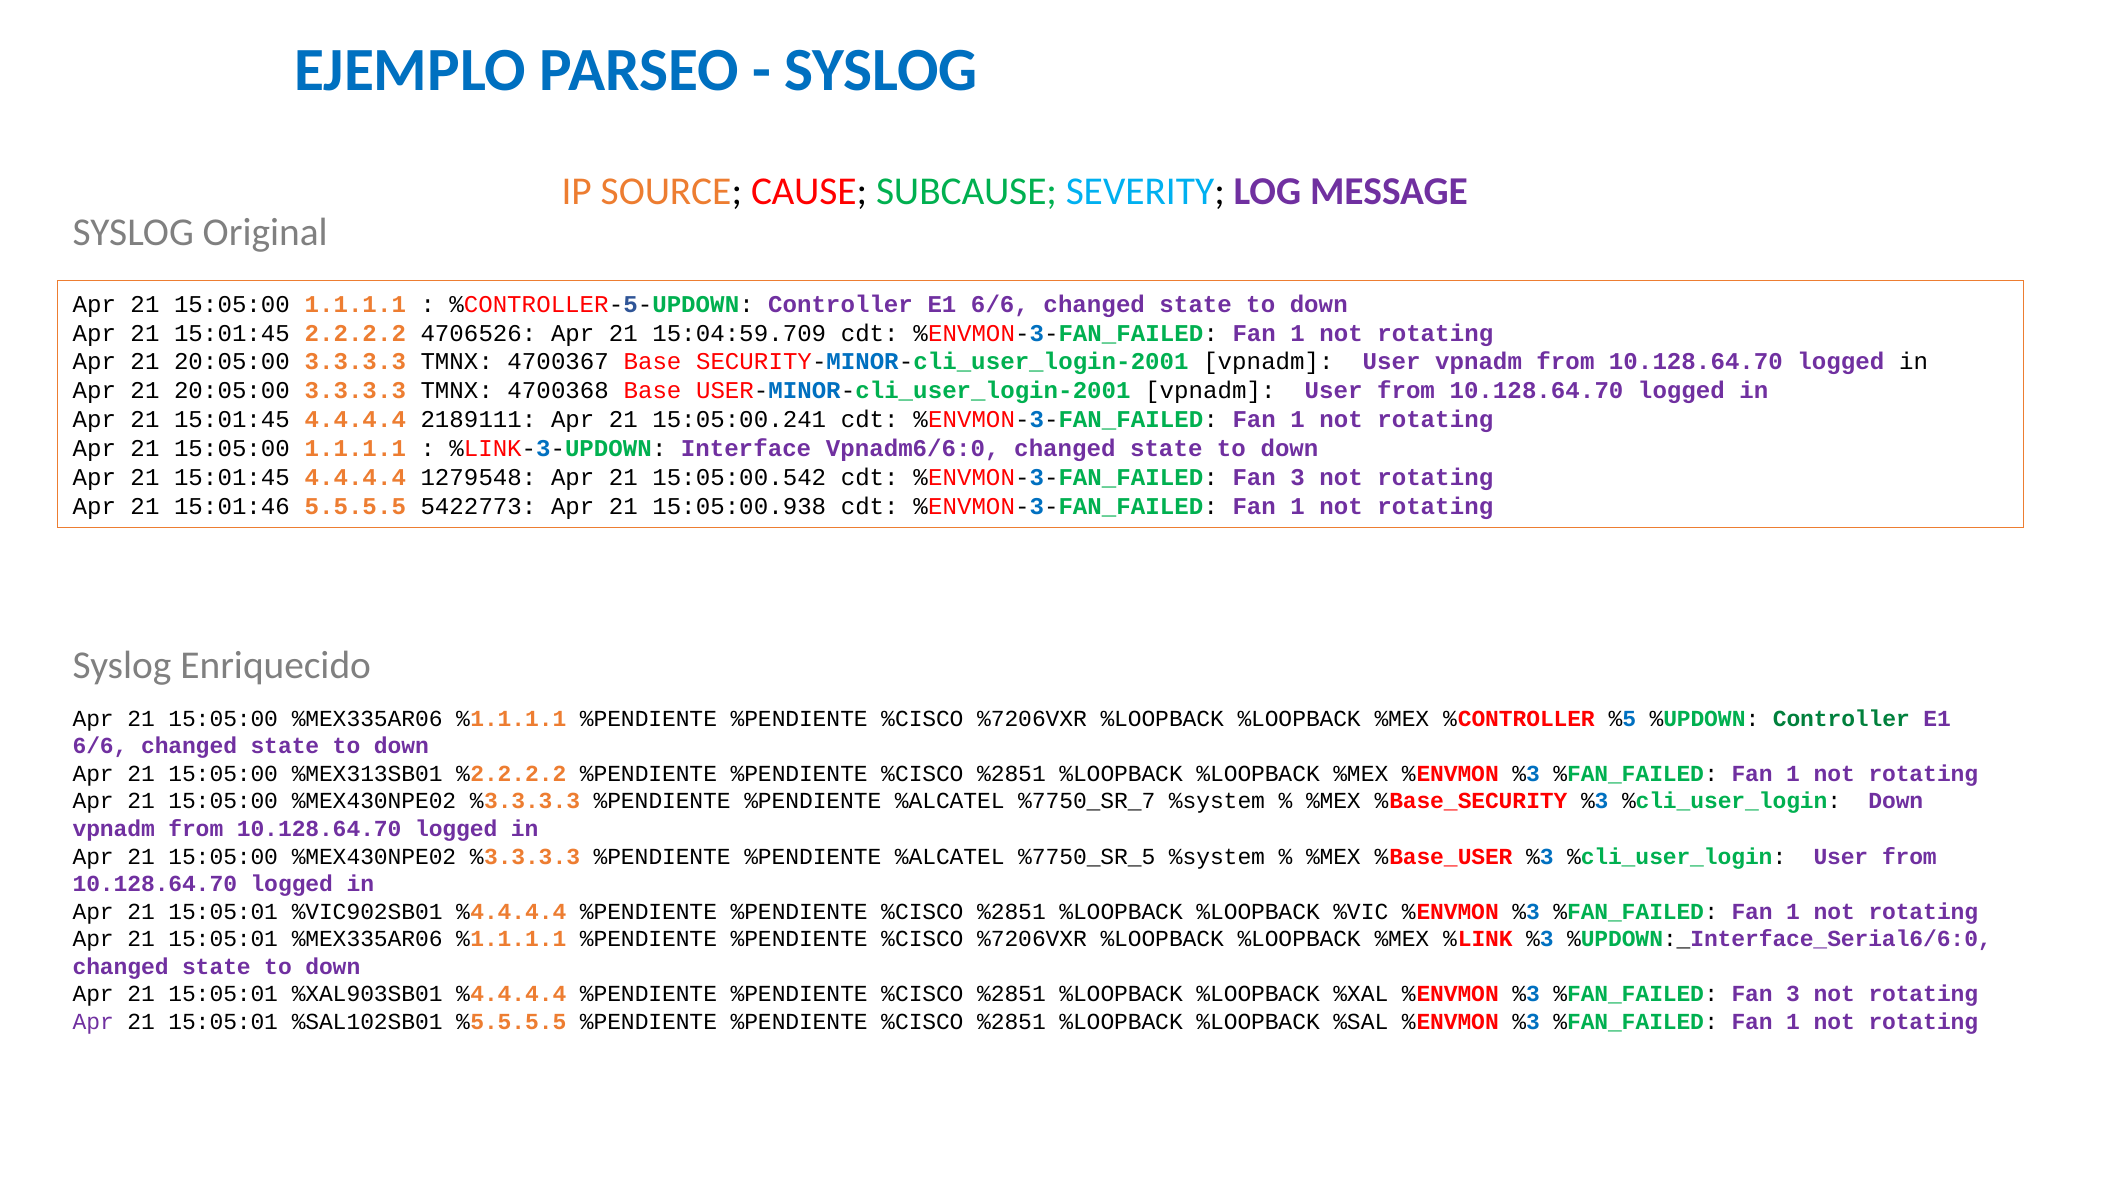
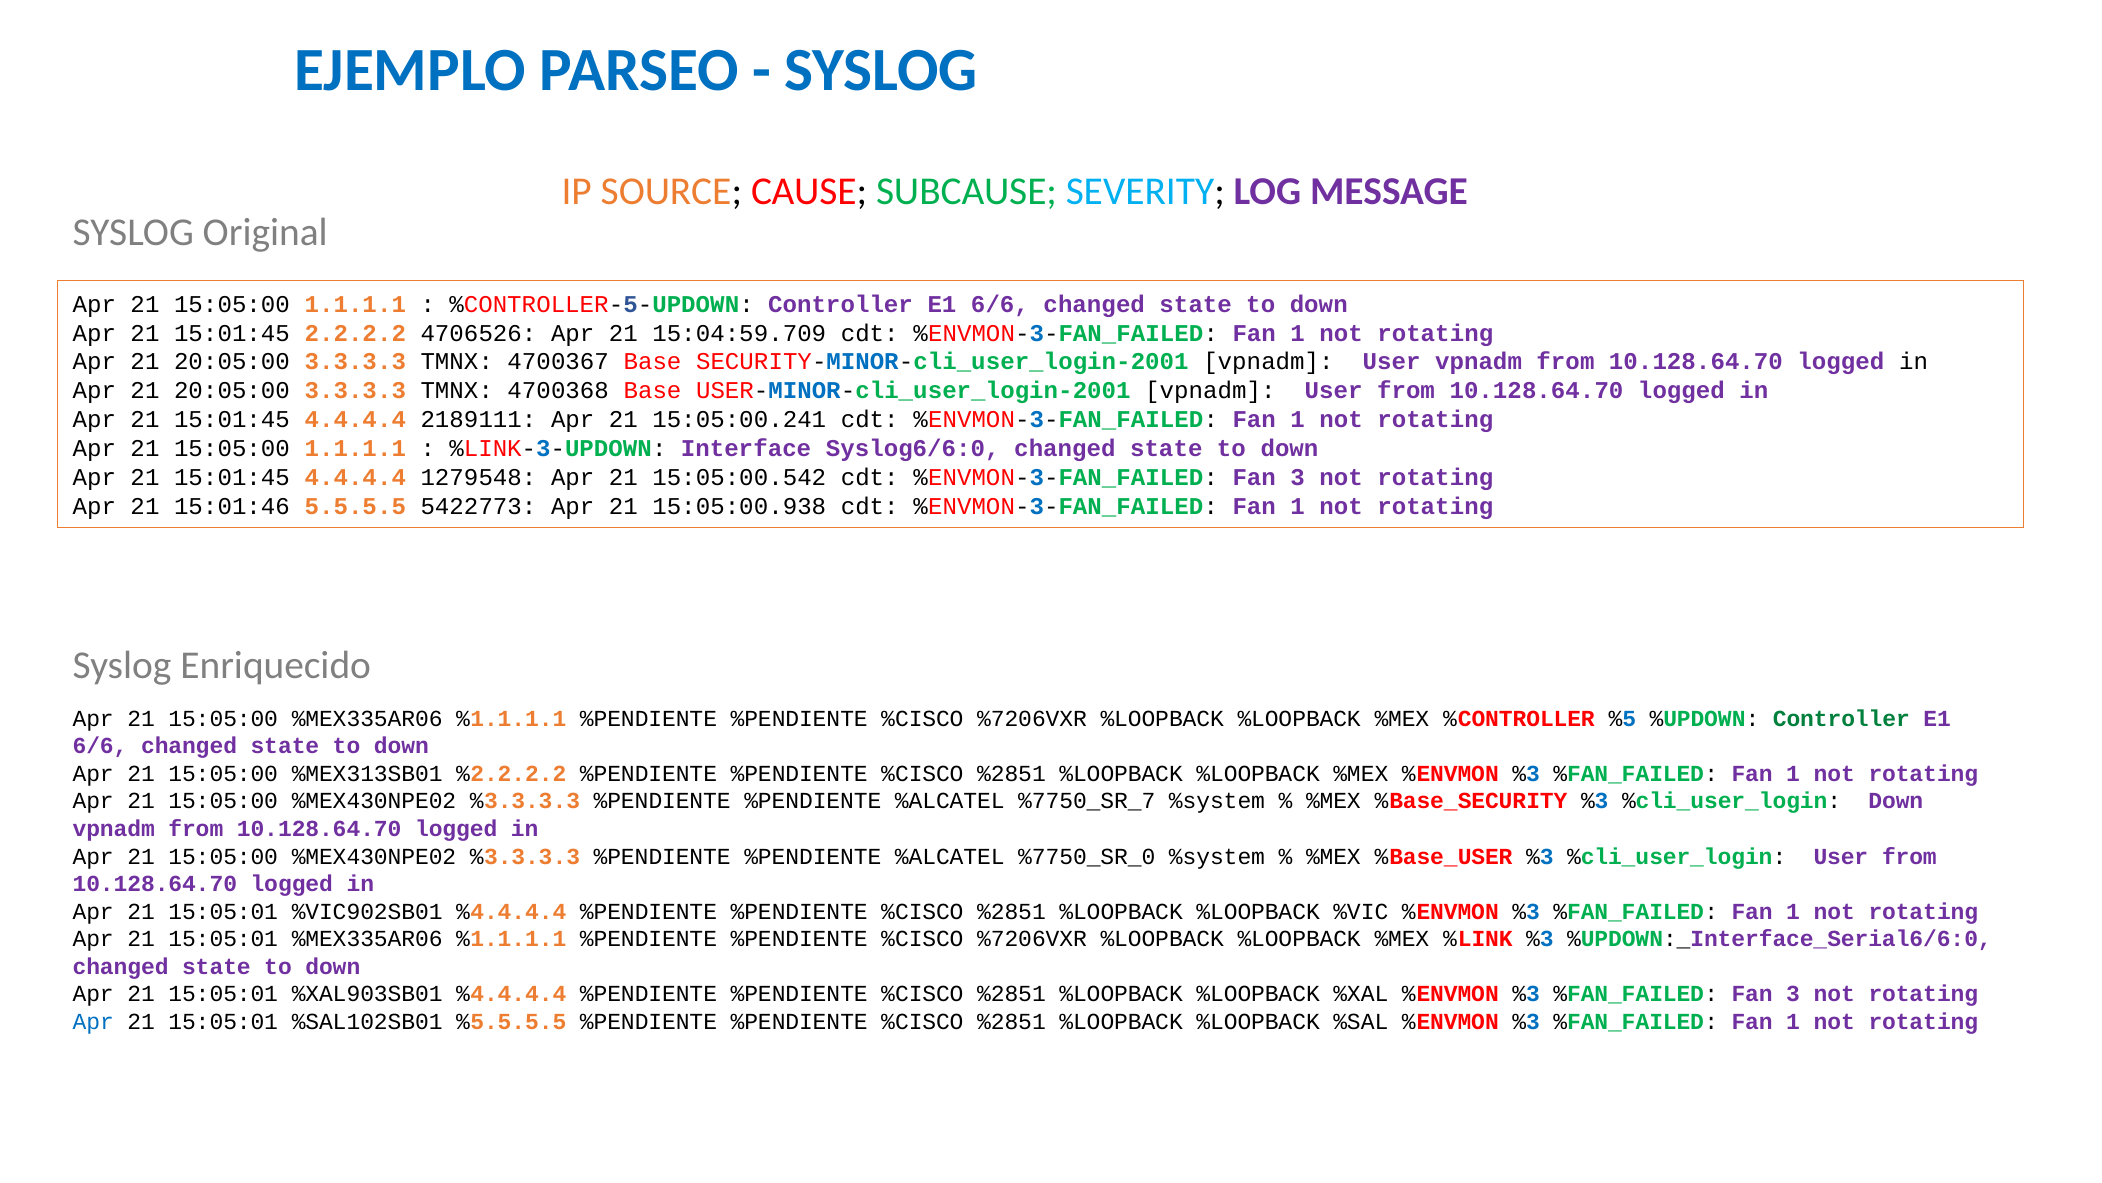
Vpnadm6/6:0: Vpnadm6/6:0 -> Syslog6/6:0
%7750_SR_5: %7750_SR_5 -> %7750_SR_0
Apr at (93, 1021) colour: purple -> blue
